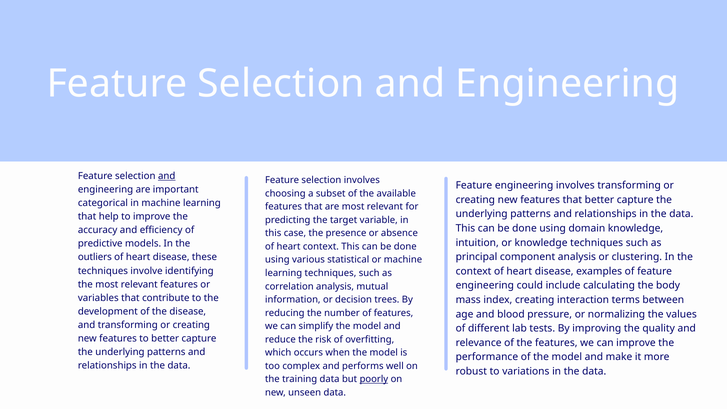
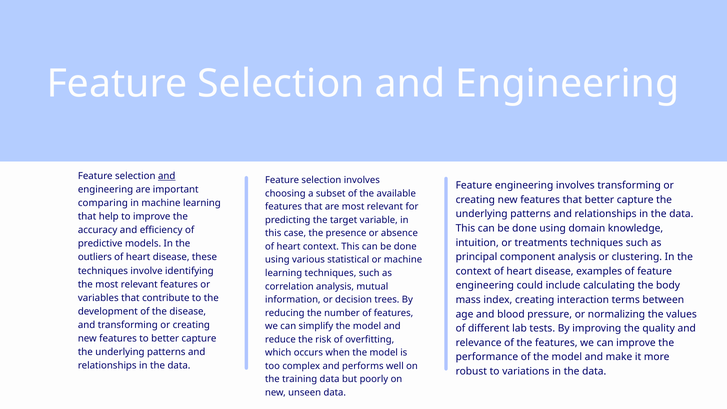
categorical: categorical -> comparing
or knowledge: knowledge -> treatments
poorly underline: present -> none
